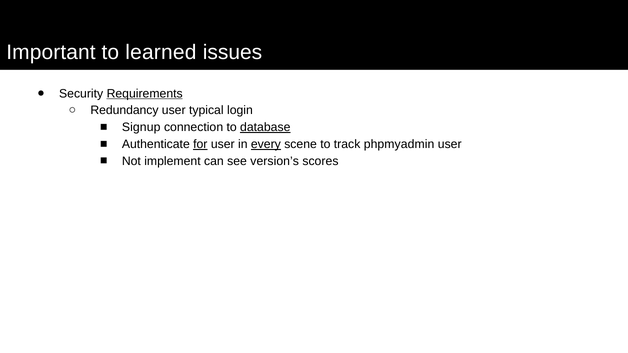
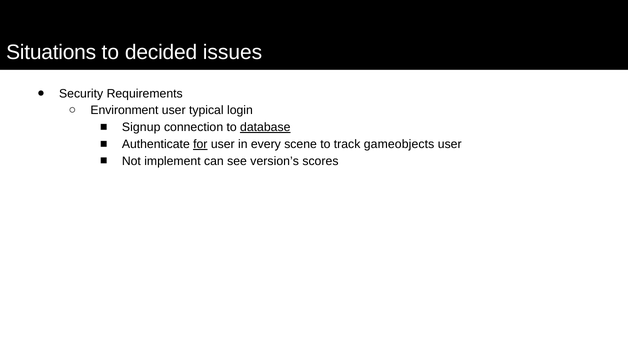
Important: Important -> Situations
learned: learned -> decided
Requirements underline: present -> none
Redundancy: Redundancy -> Environment
every underline: present -> none
phpmyadmin: phpmyadmin -> gameobjects
